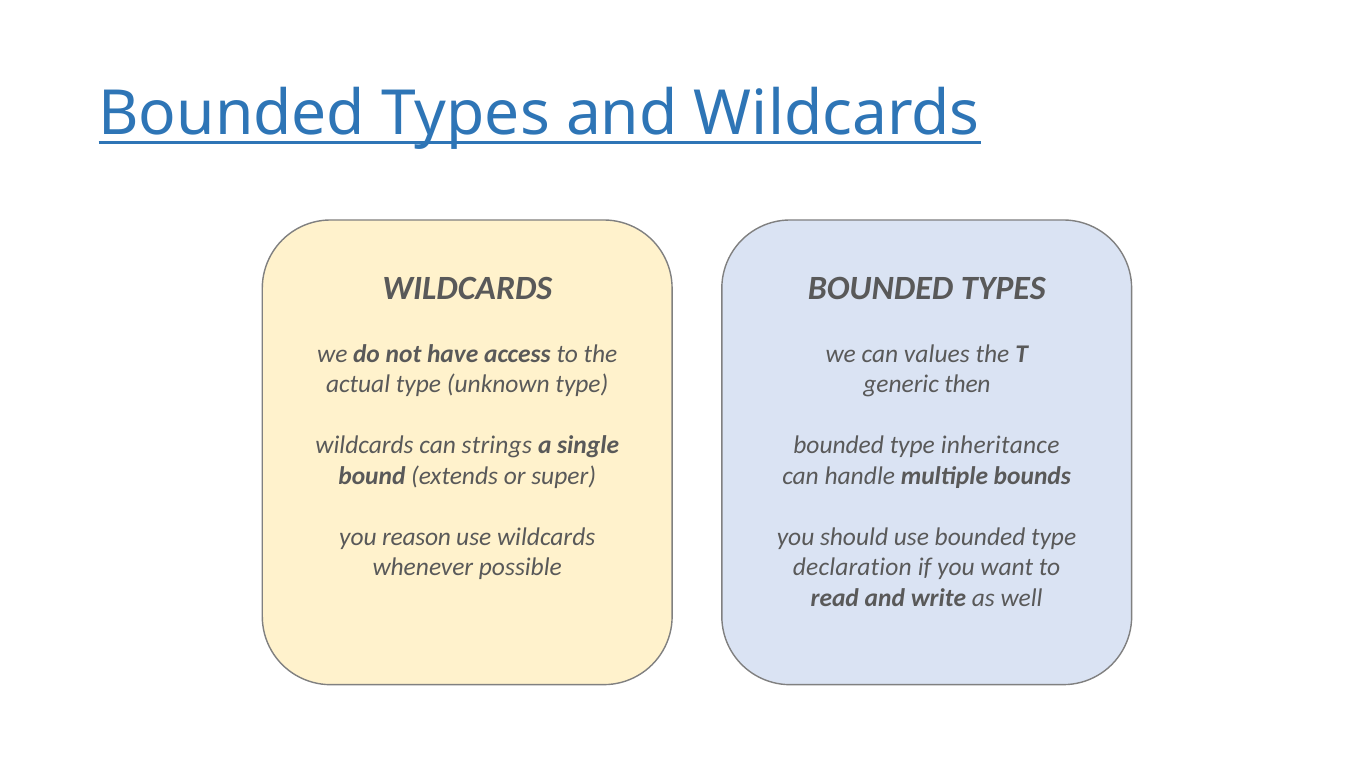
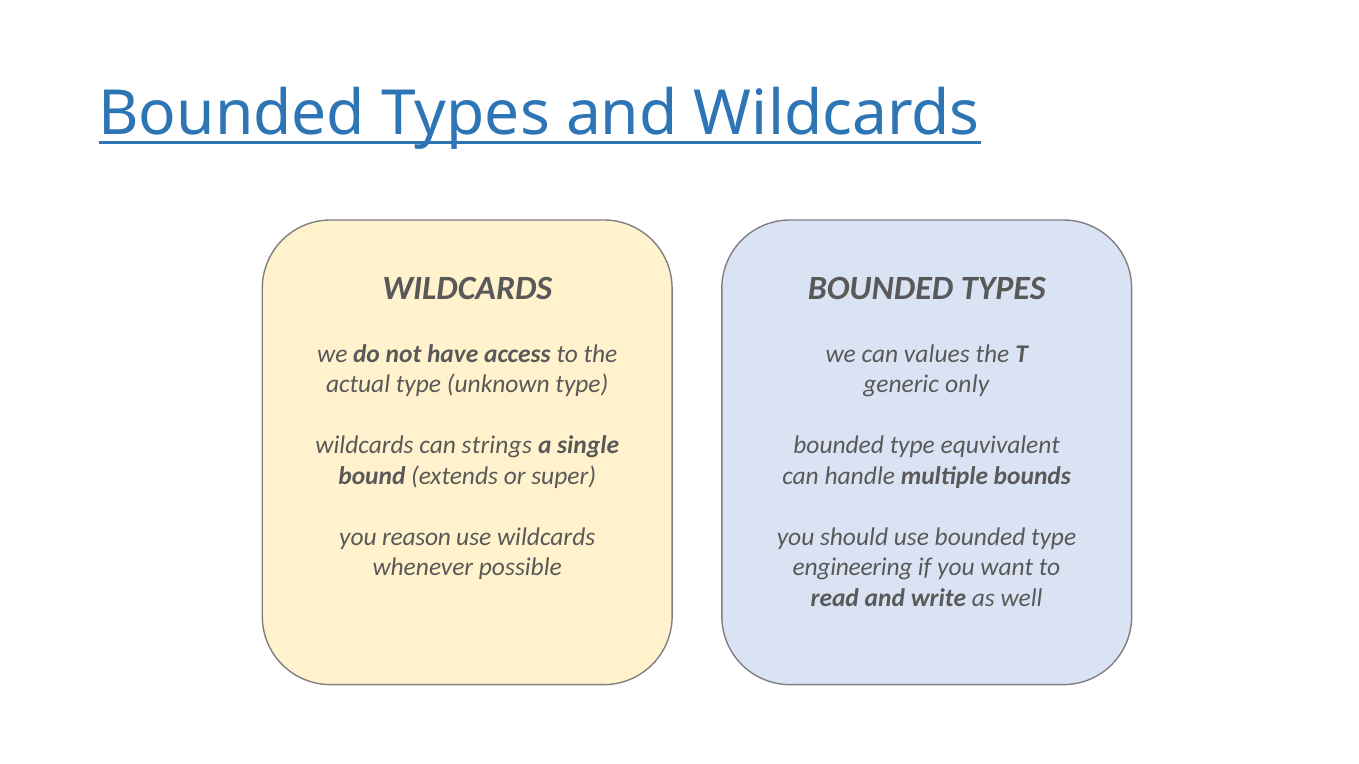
then: then -> only
inheritance: inheritance -> equvivalent
declaration: declaration -> engineering
